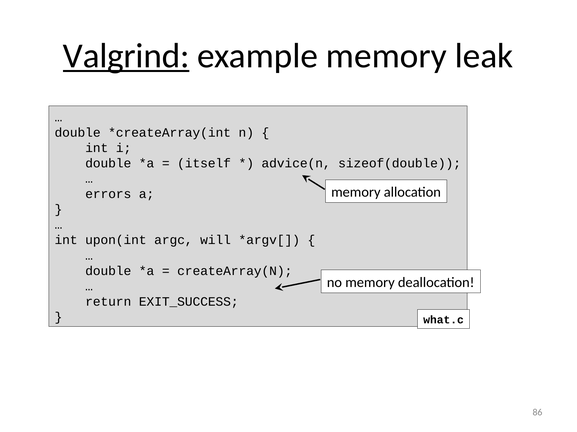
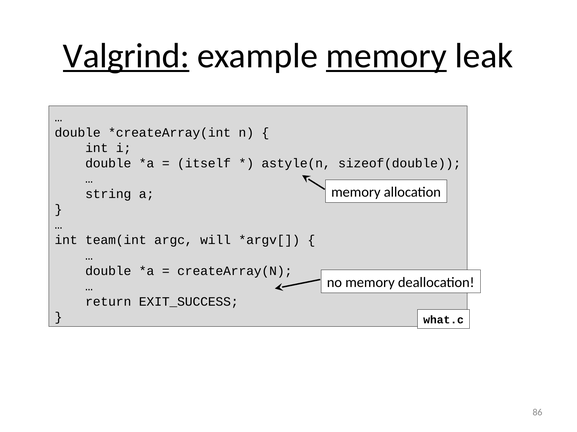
memory at (386, 56) underline: none -> present
advice(n: advice(n -> astyle(n
errors: errors -> string
upon(int: upon(int -> team(int
